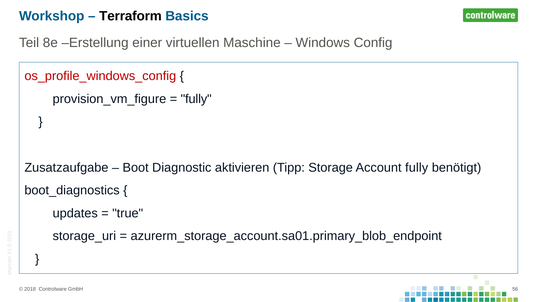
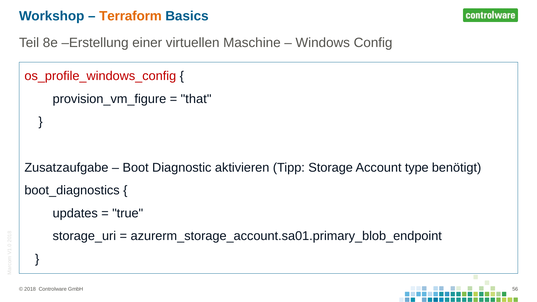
Terraform colour: black -> orange
fully at (196, 99): fully -> that
Account fully: fully -> type
